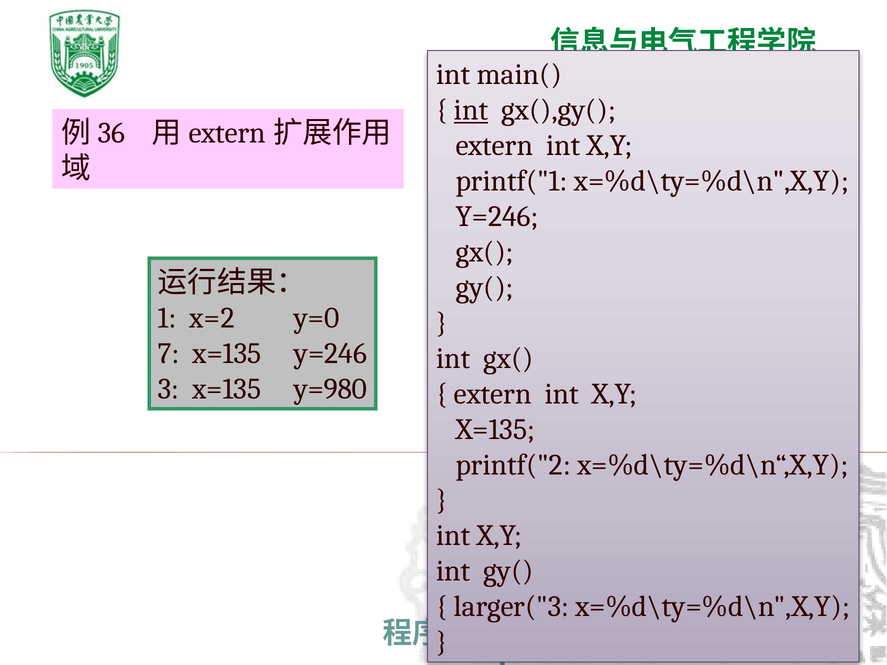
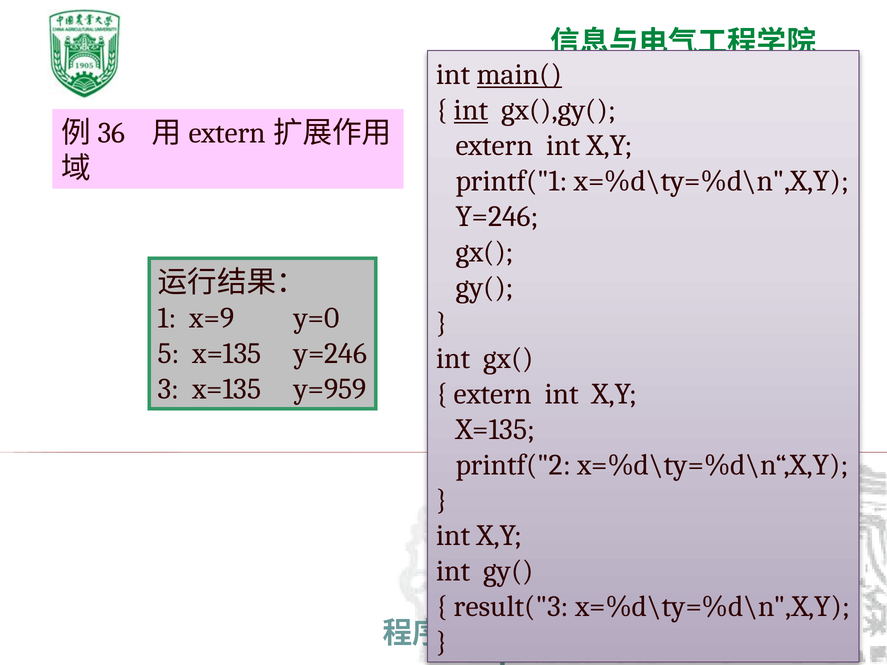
main( underline: none -> present
x=2: x=2 -> x=9
7: 7 -> 5
y=980: y=980 -> y=959
larger("3: larger("3 -> result("3
